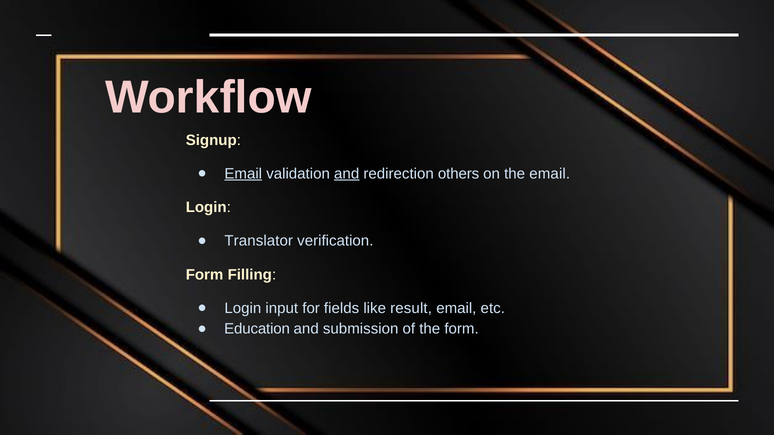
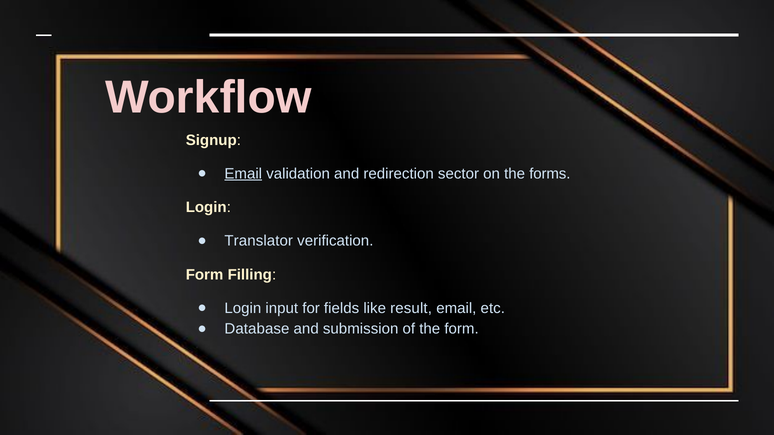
and at (347, 174) underline: present -> none
others: others -> sector
the email: email -> forms
Education: Education -> Database
